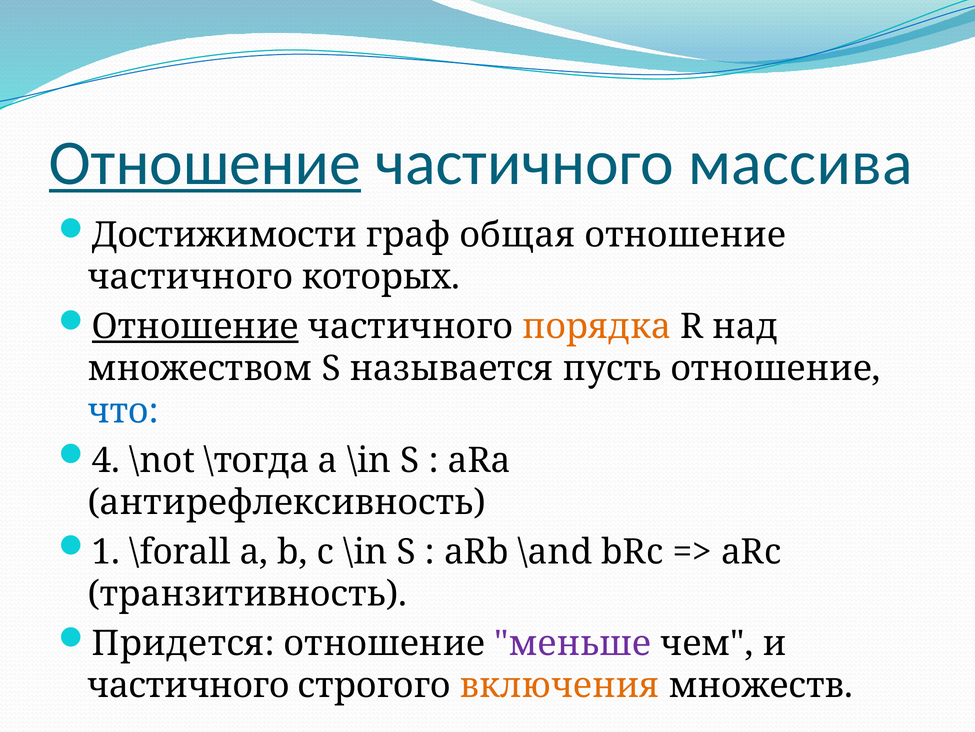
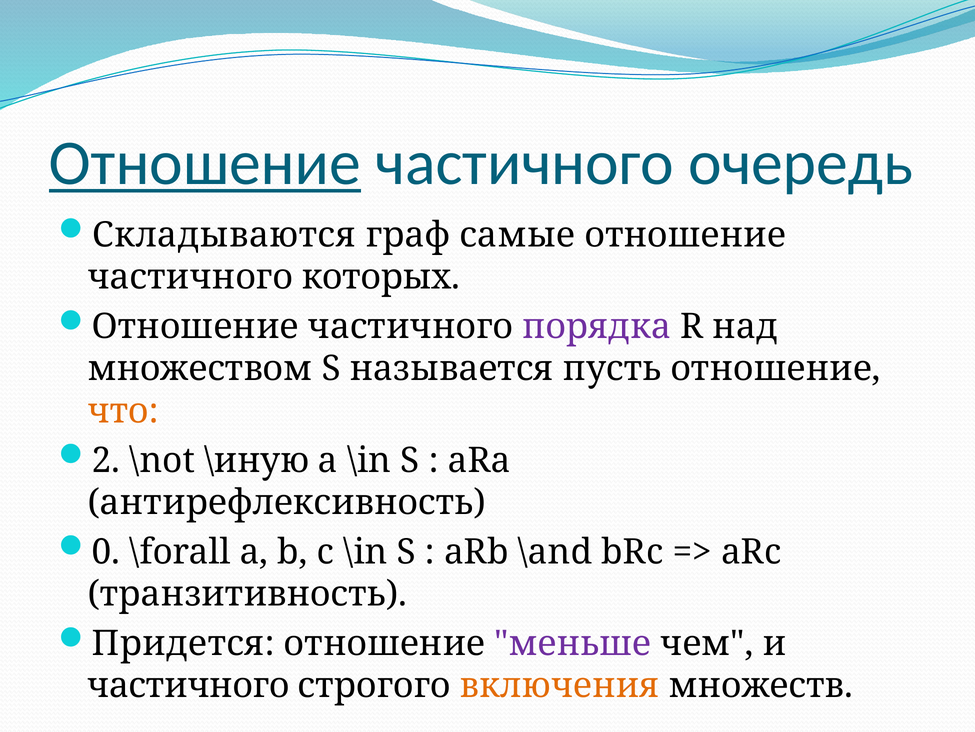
массива: массива -> очередь
Достижимости: Достижимости -> Складываются
общая: общая -> самые
Отношение at (195, 326) underline: present -> none
порядка colour: orange -> purple
что colour: blue -> orange
4: 4 -> 2
\тогда: \тогда -> \иную
1: 1 -> 0
